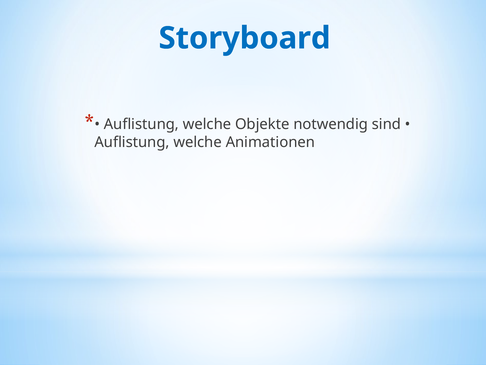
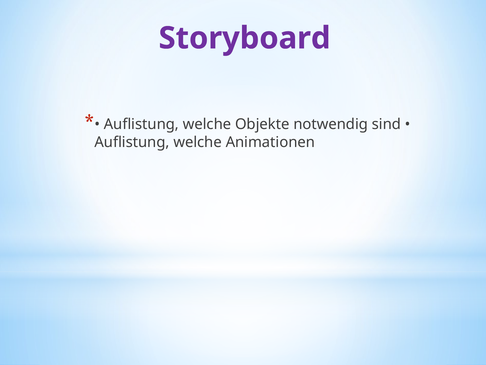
Storyboard colour: blue -> purple
